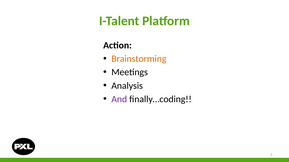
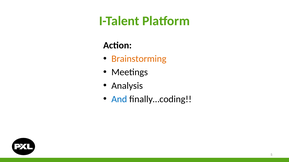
And colour: purple -> blue
